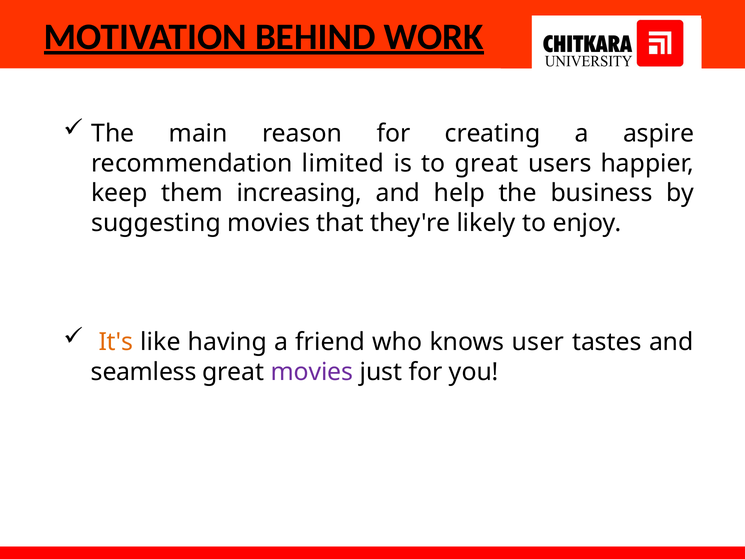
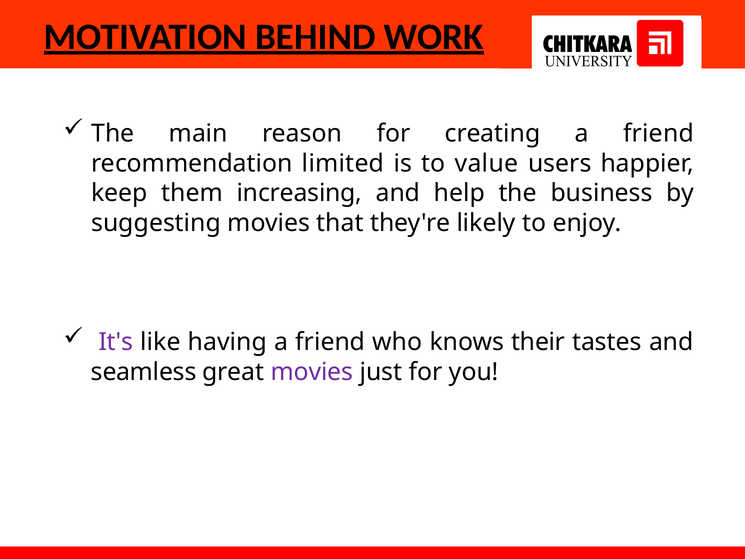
creating a aspire: aspire -> friend
to great: great -> value
It's colour: orange -> purple
user: user -> their
